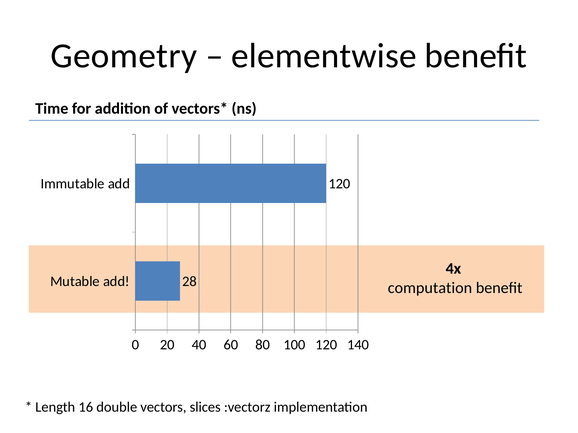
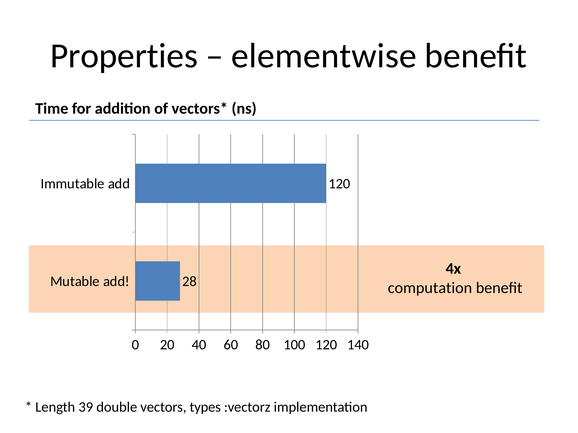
Geometry: Geometry -> Properties
16: 16 -> 39
slices: slices -> types
